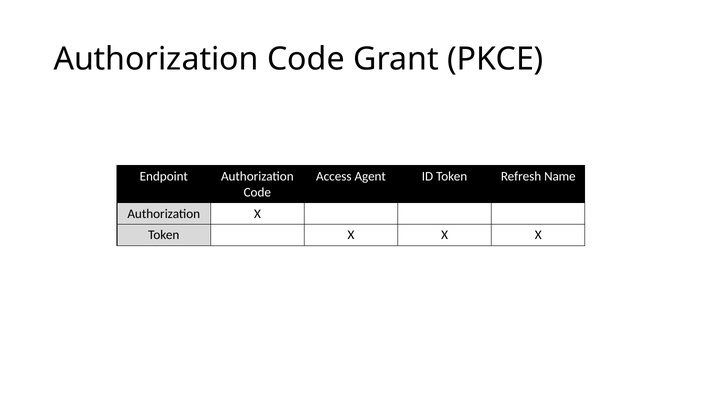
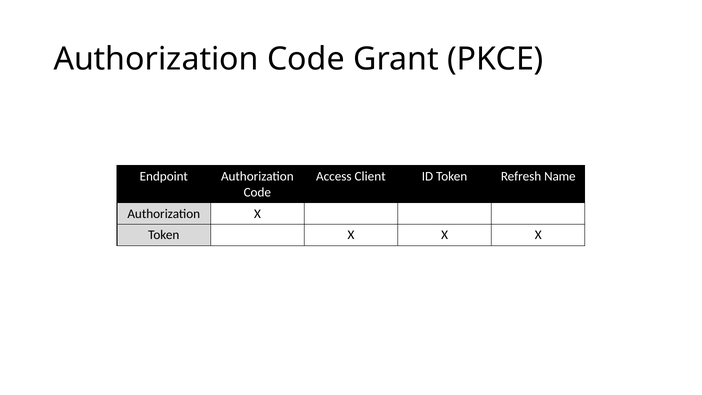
Agent: Agent -> Client
